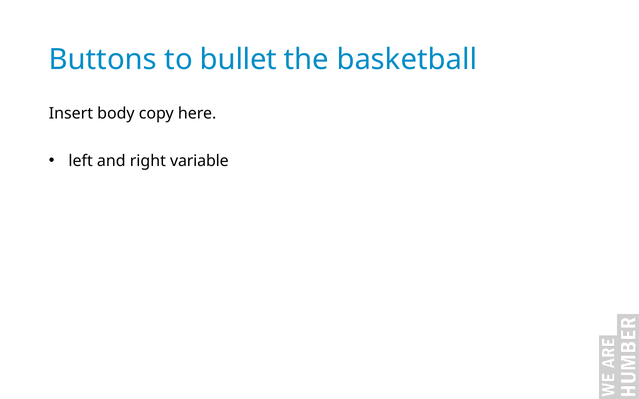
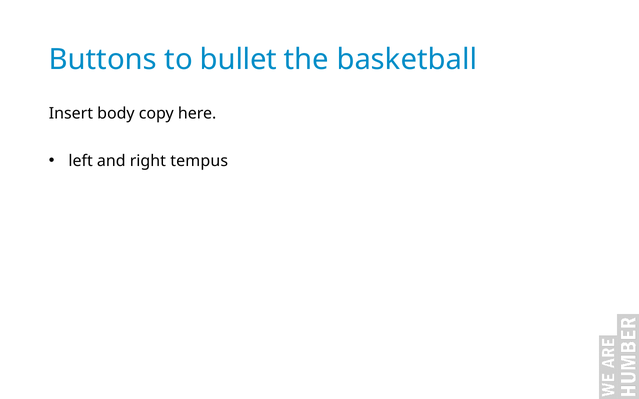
variable: variable -> tempus
